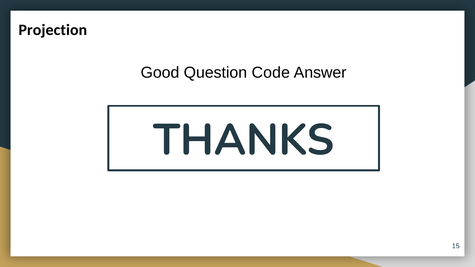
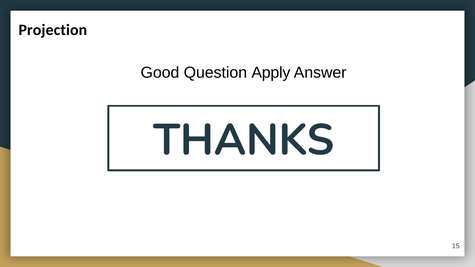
Code: Code -> Apply
